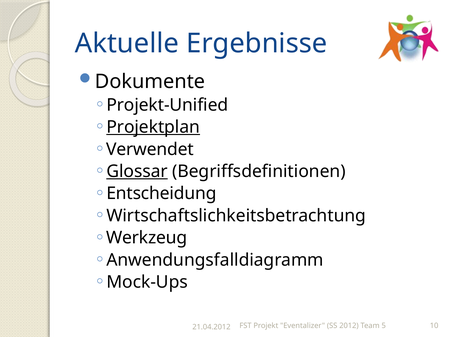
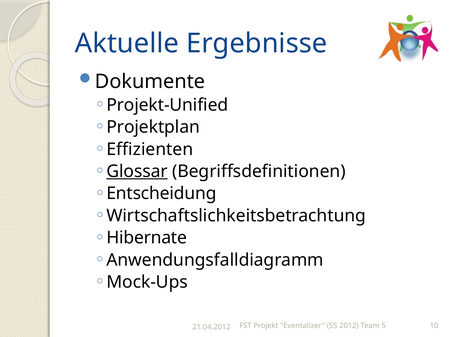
Projektplan underline: present -> none
Verwendet: Verwendet -> Effizienten
Werkzeug: Werkzeug -> Hibernate
